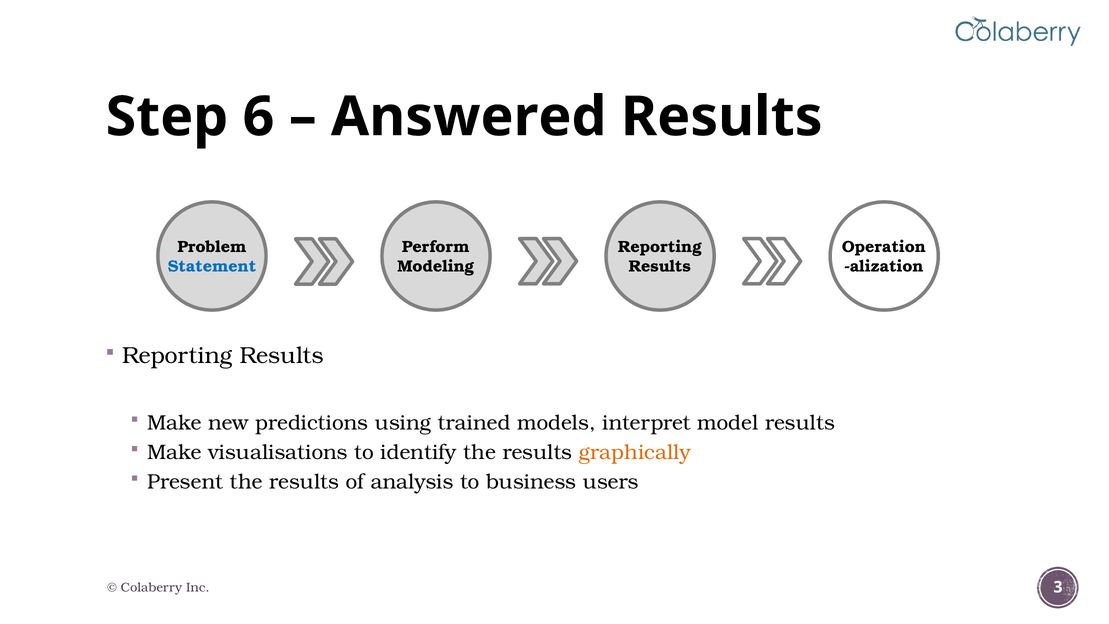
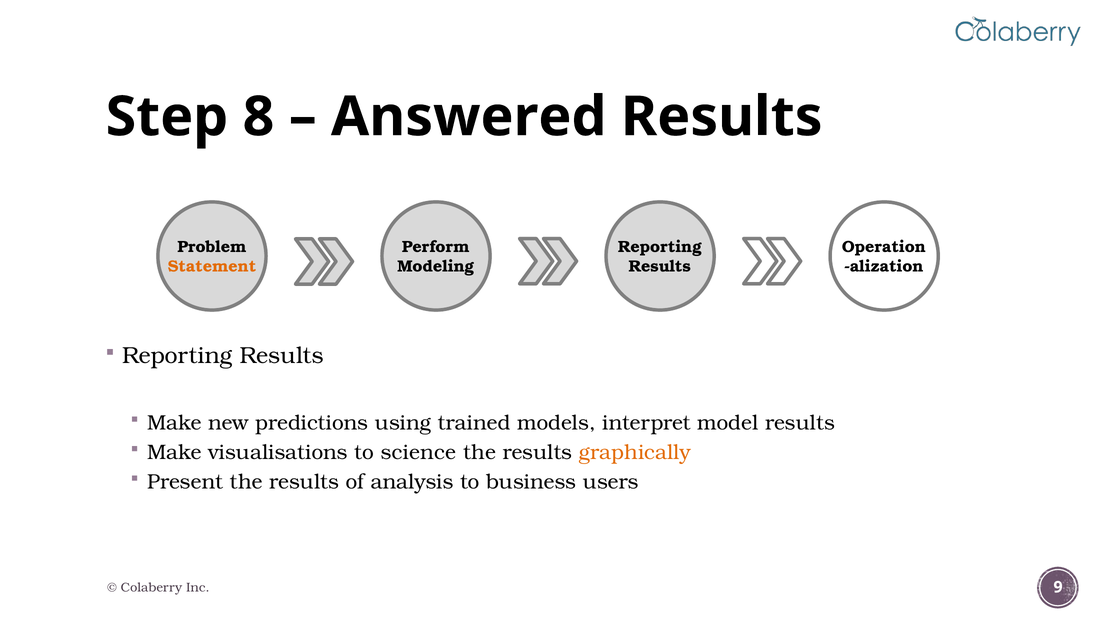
6: 6 -> 8
Statement colour: blue -> orange
identify: identify -> science
3: 3 -> 9
